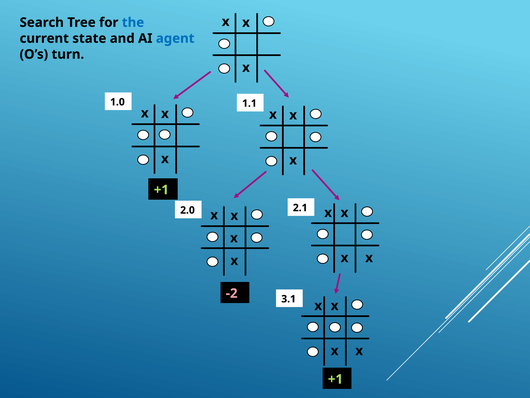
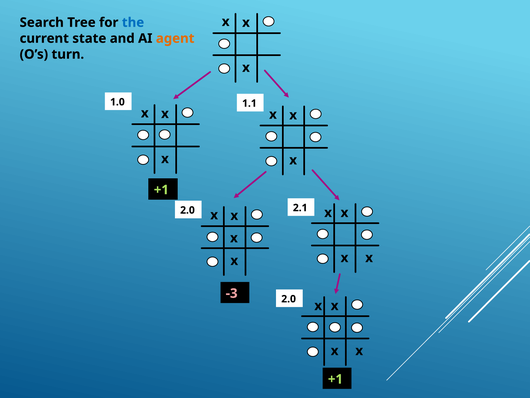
agent colour: blue -> orange
-2: -2 -> -3
3.1 at (289, 299): 3.1 -> 2.0
